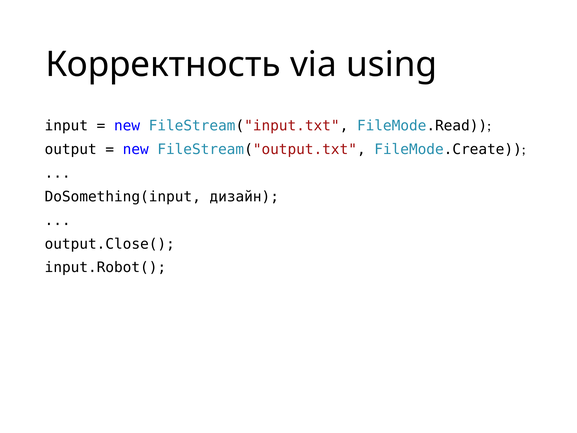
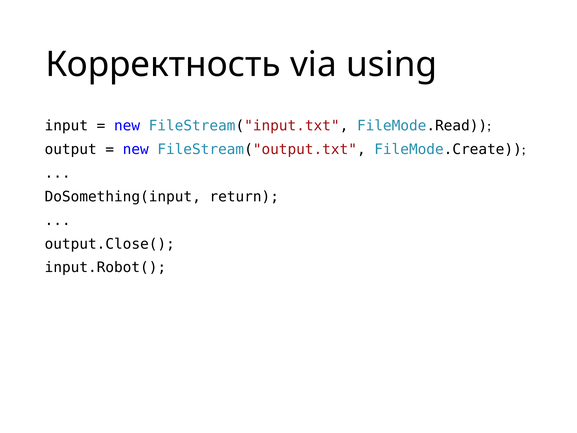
дизайн: дизайн -> return
